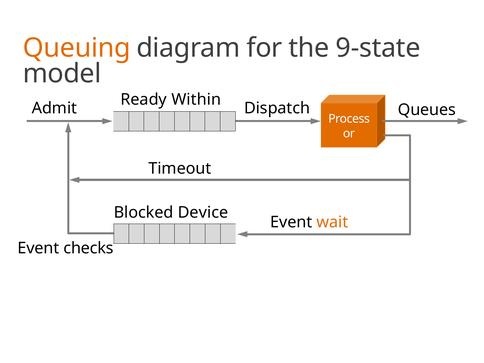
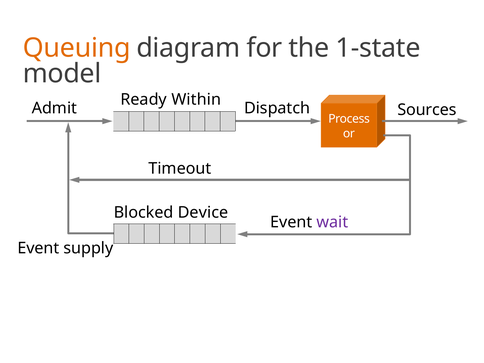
9-state: 9-state -> 1-state
Queues: Queues -> Sources
wait colour: orange -> purple
checks: checks -> supply
